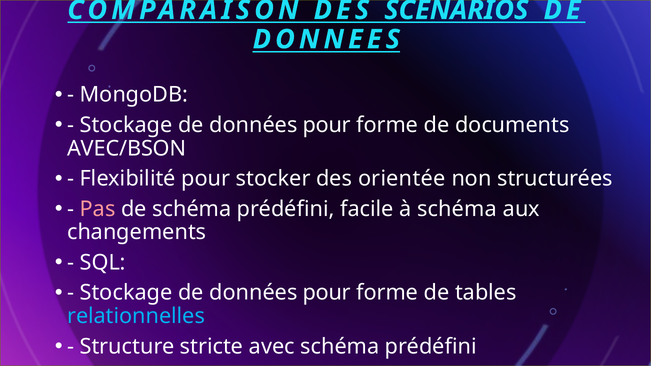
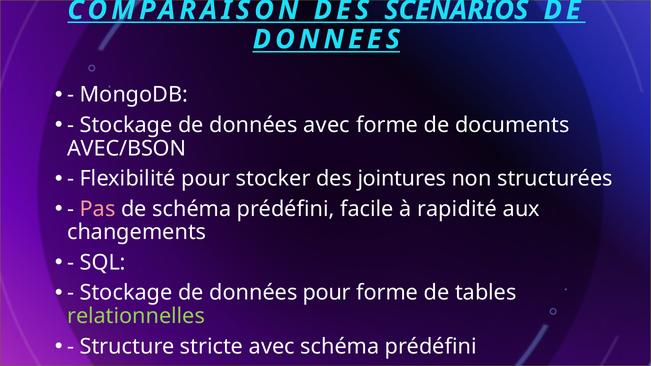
pour at (327, 125): pour -> avec
orientée: orientée -> jointures
à schéma: schéma -> rapidité
relationnelles colour: light blue -> light green
